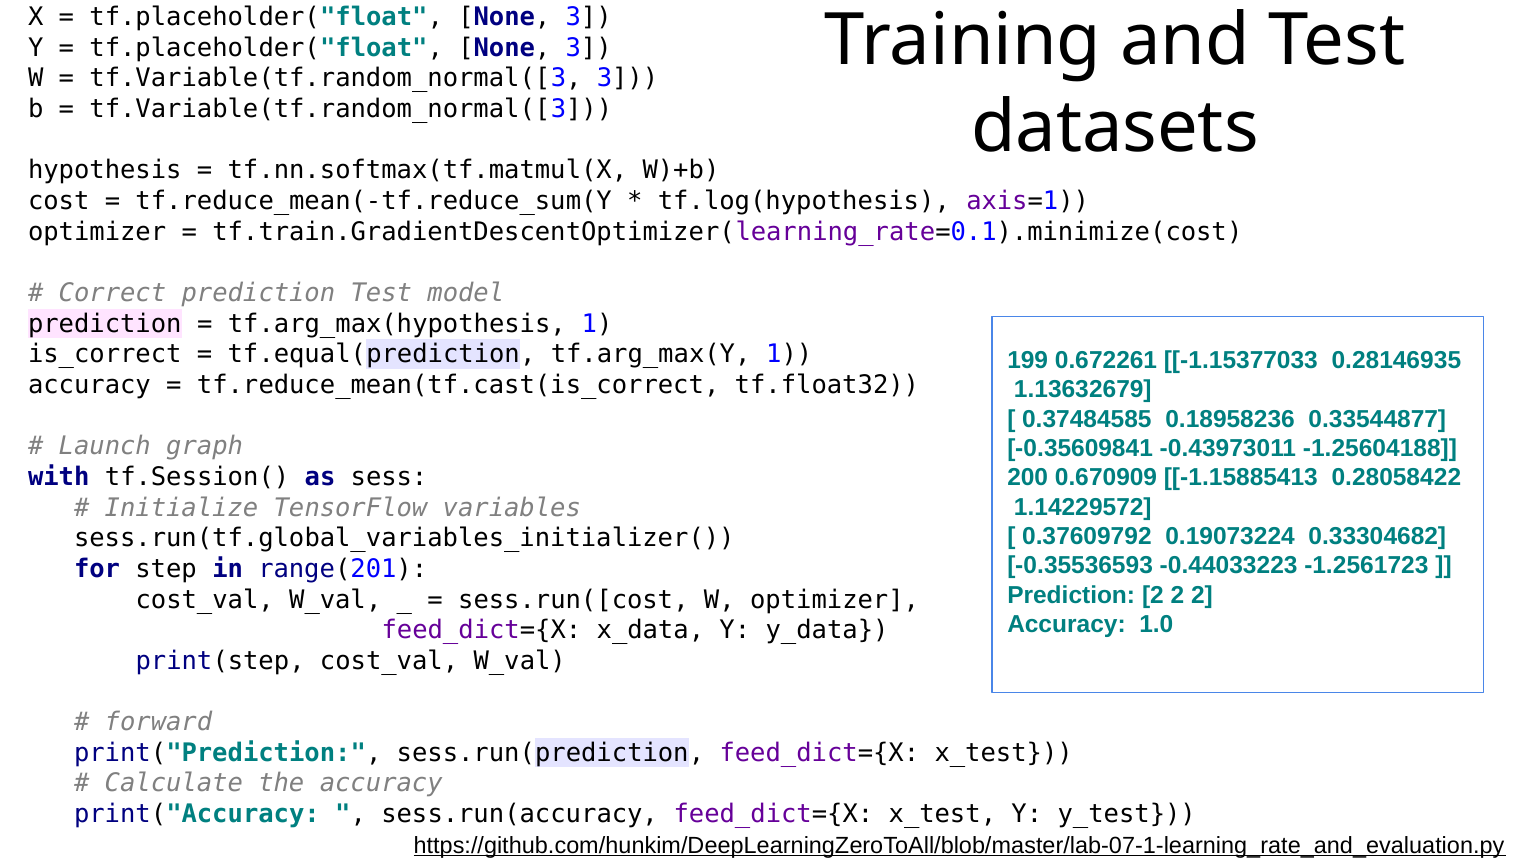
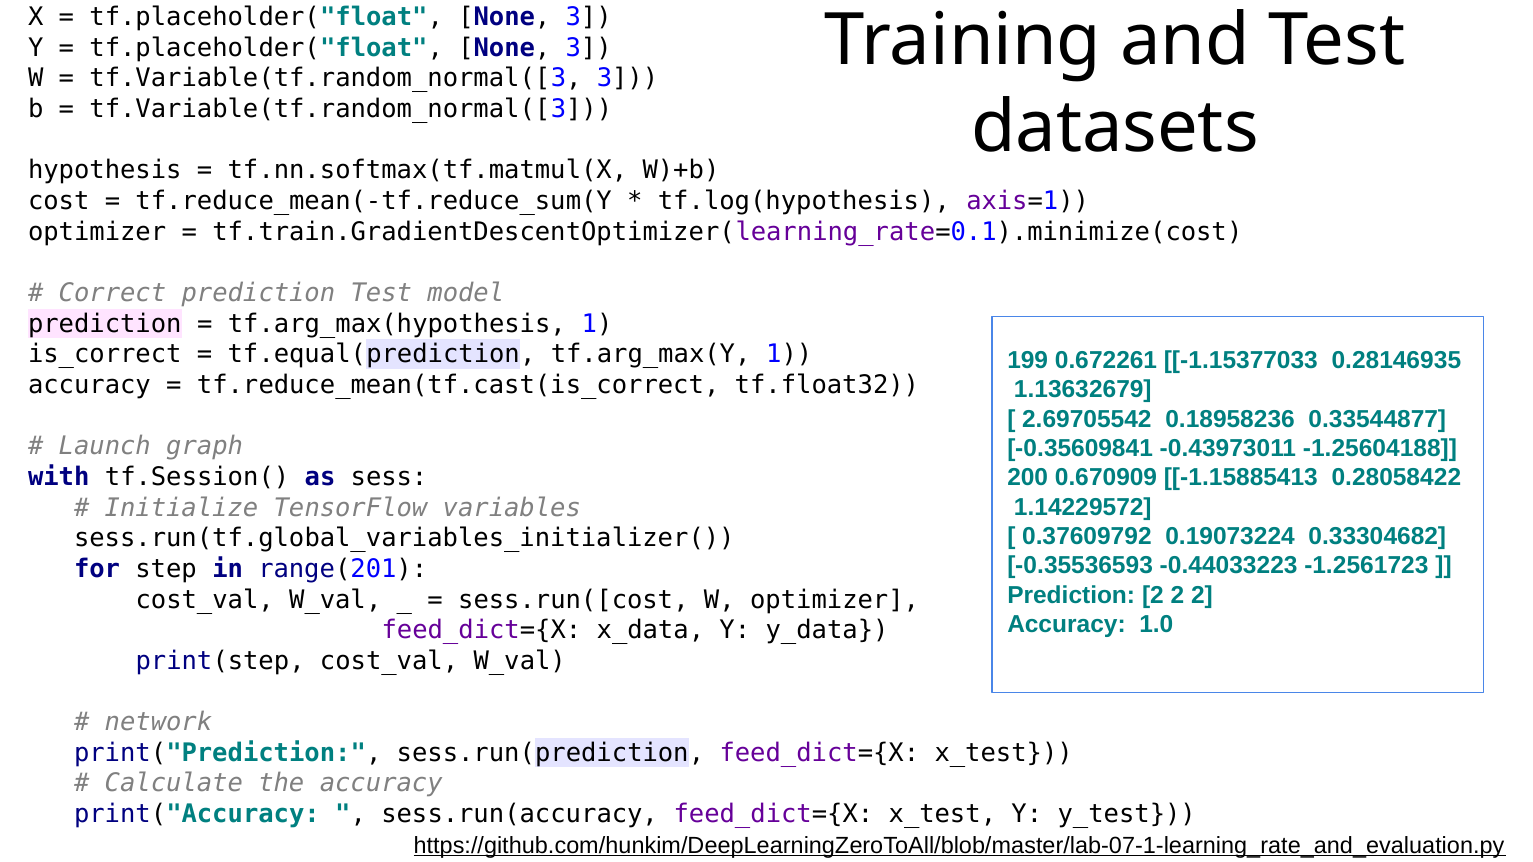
0.37484585: 0.37484585 -> 2.69705542
forward: forward -> network
